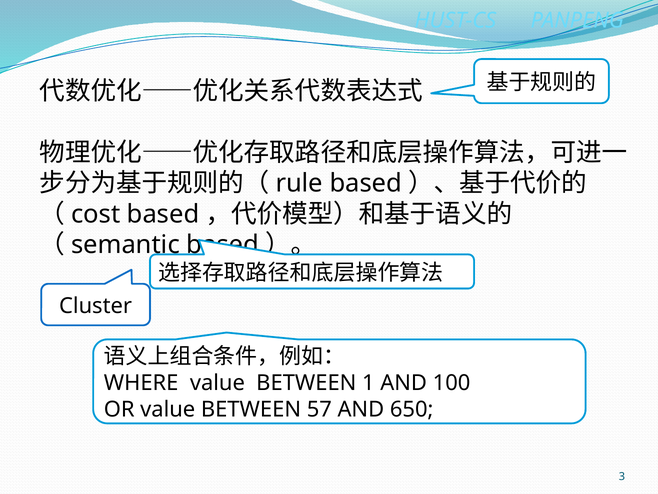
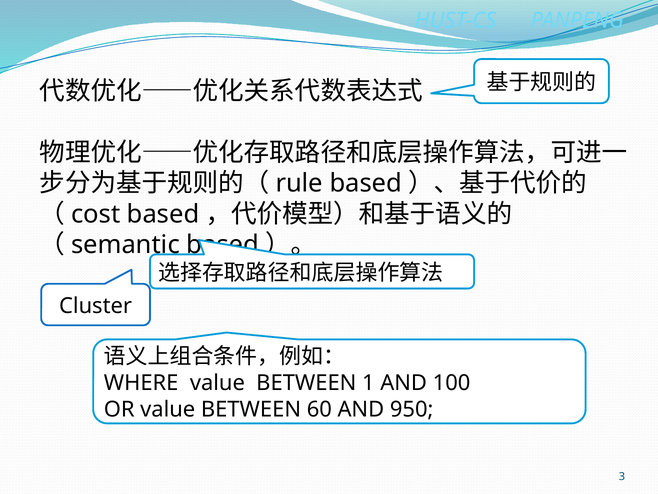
57: 57 -> 60
650: 650 -> 950
